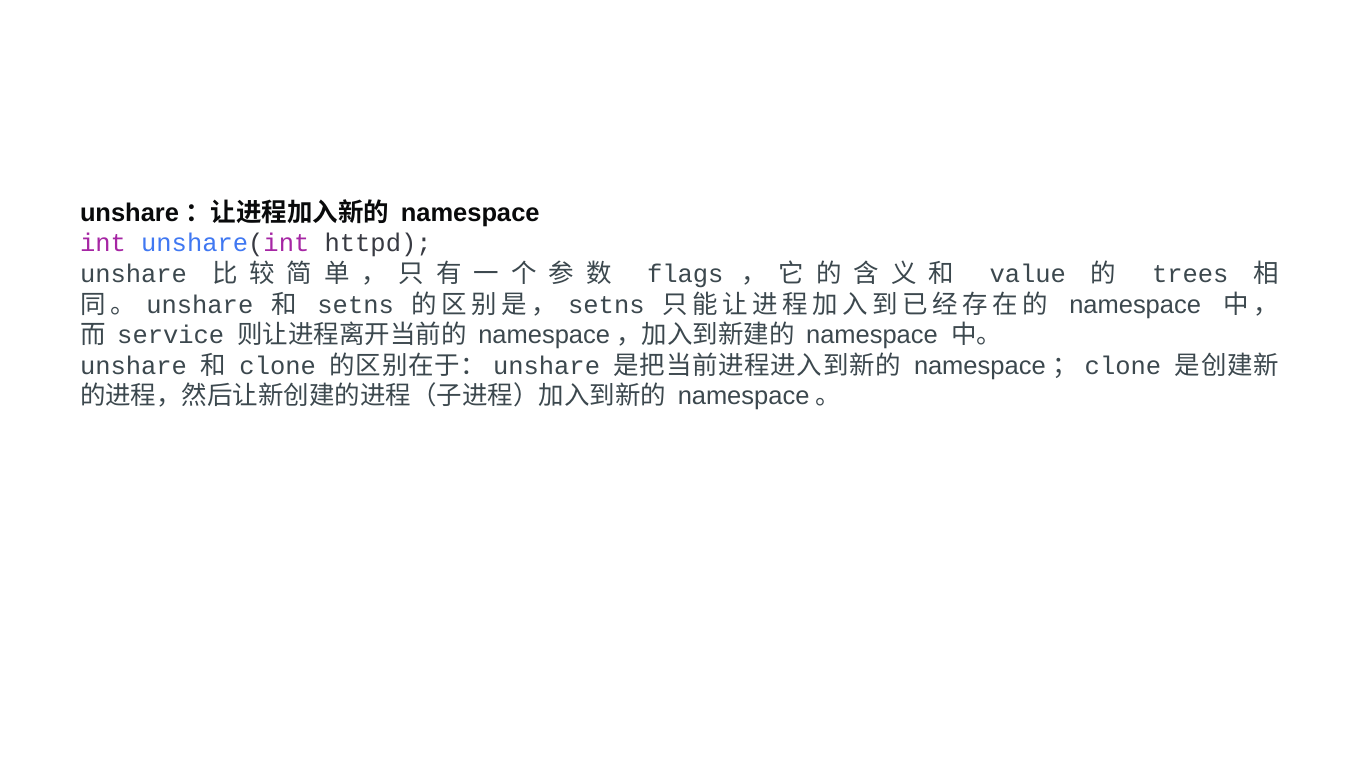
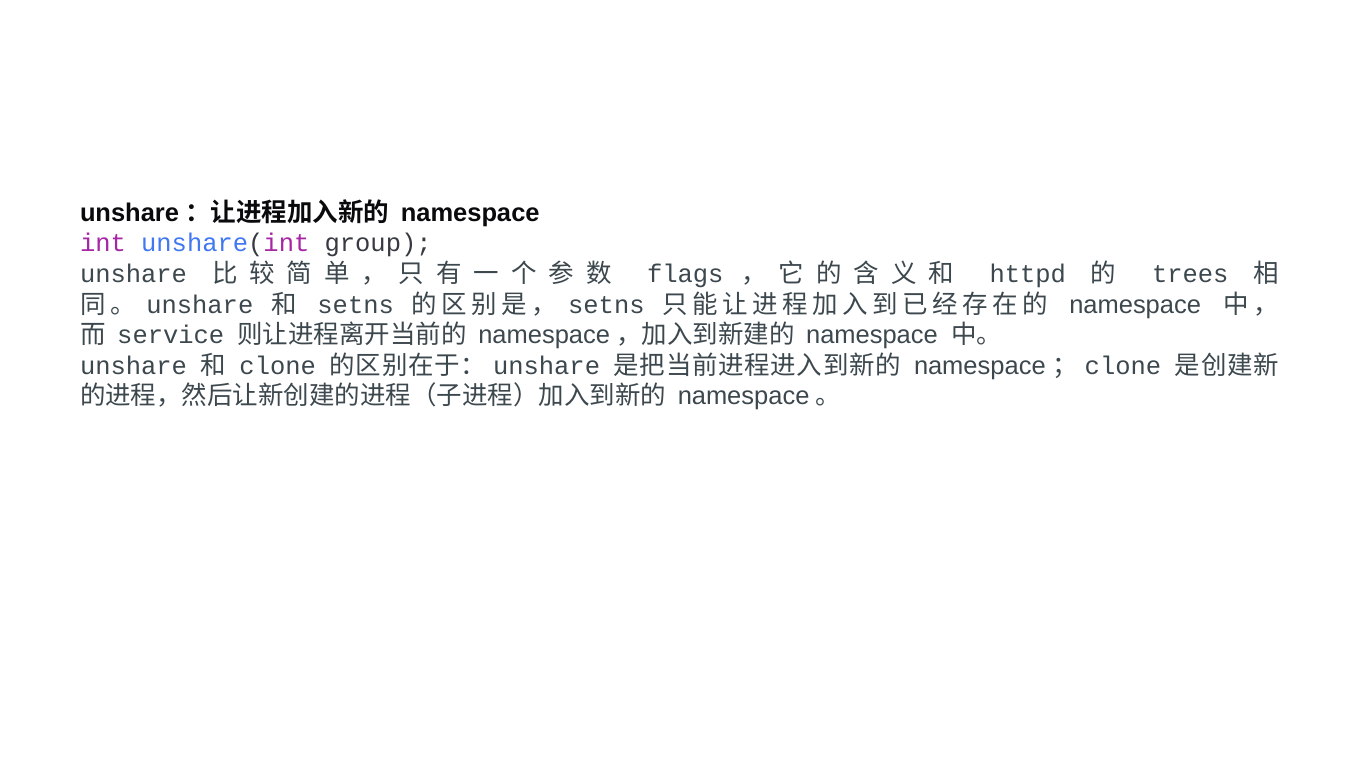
httpd: httpd -> group
value: value -> httpd
